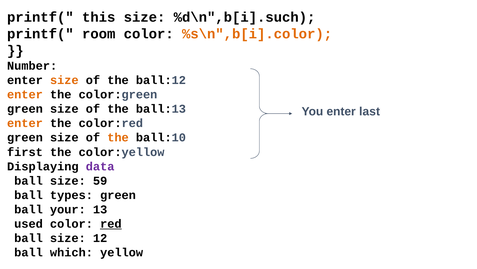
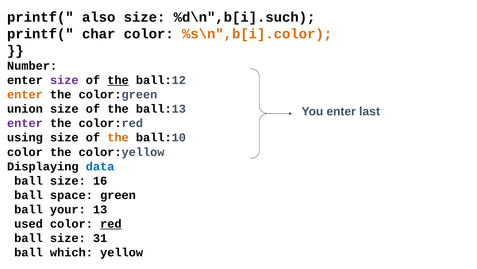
this: this -> also
room: room -> char
size at (64, 80) colour: orange -> purple
the at (118, 80) underline: none -> present
green at (25, 109): green -> union
enter at (25, 123) colour: orange -> purple
green at (25, 137): green -> using
first at (25, 152): first -> color
data colour: purple -> blue
59: 59 -> 16
types: types -> space
12: 12 -> 31
